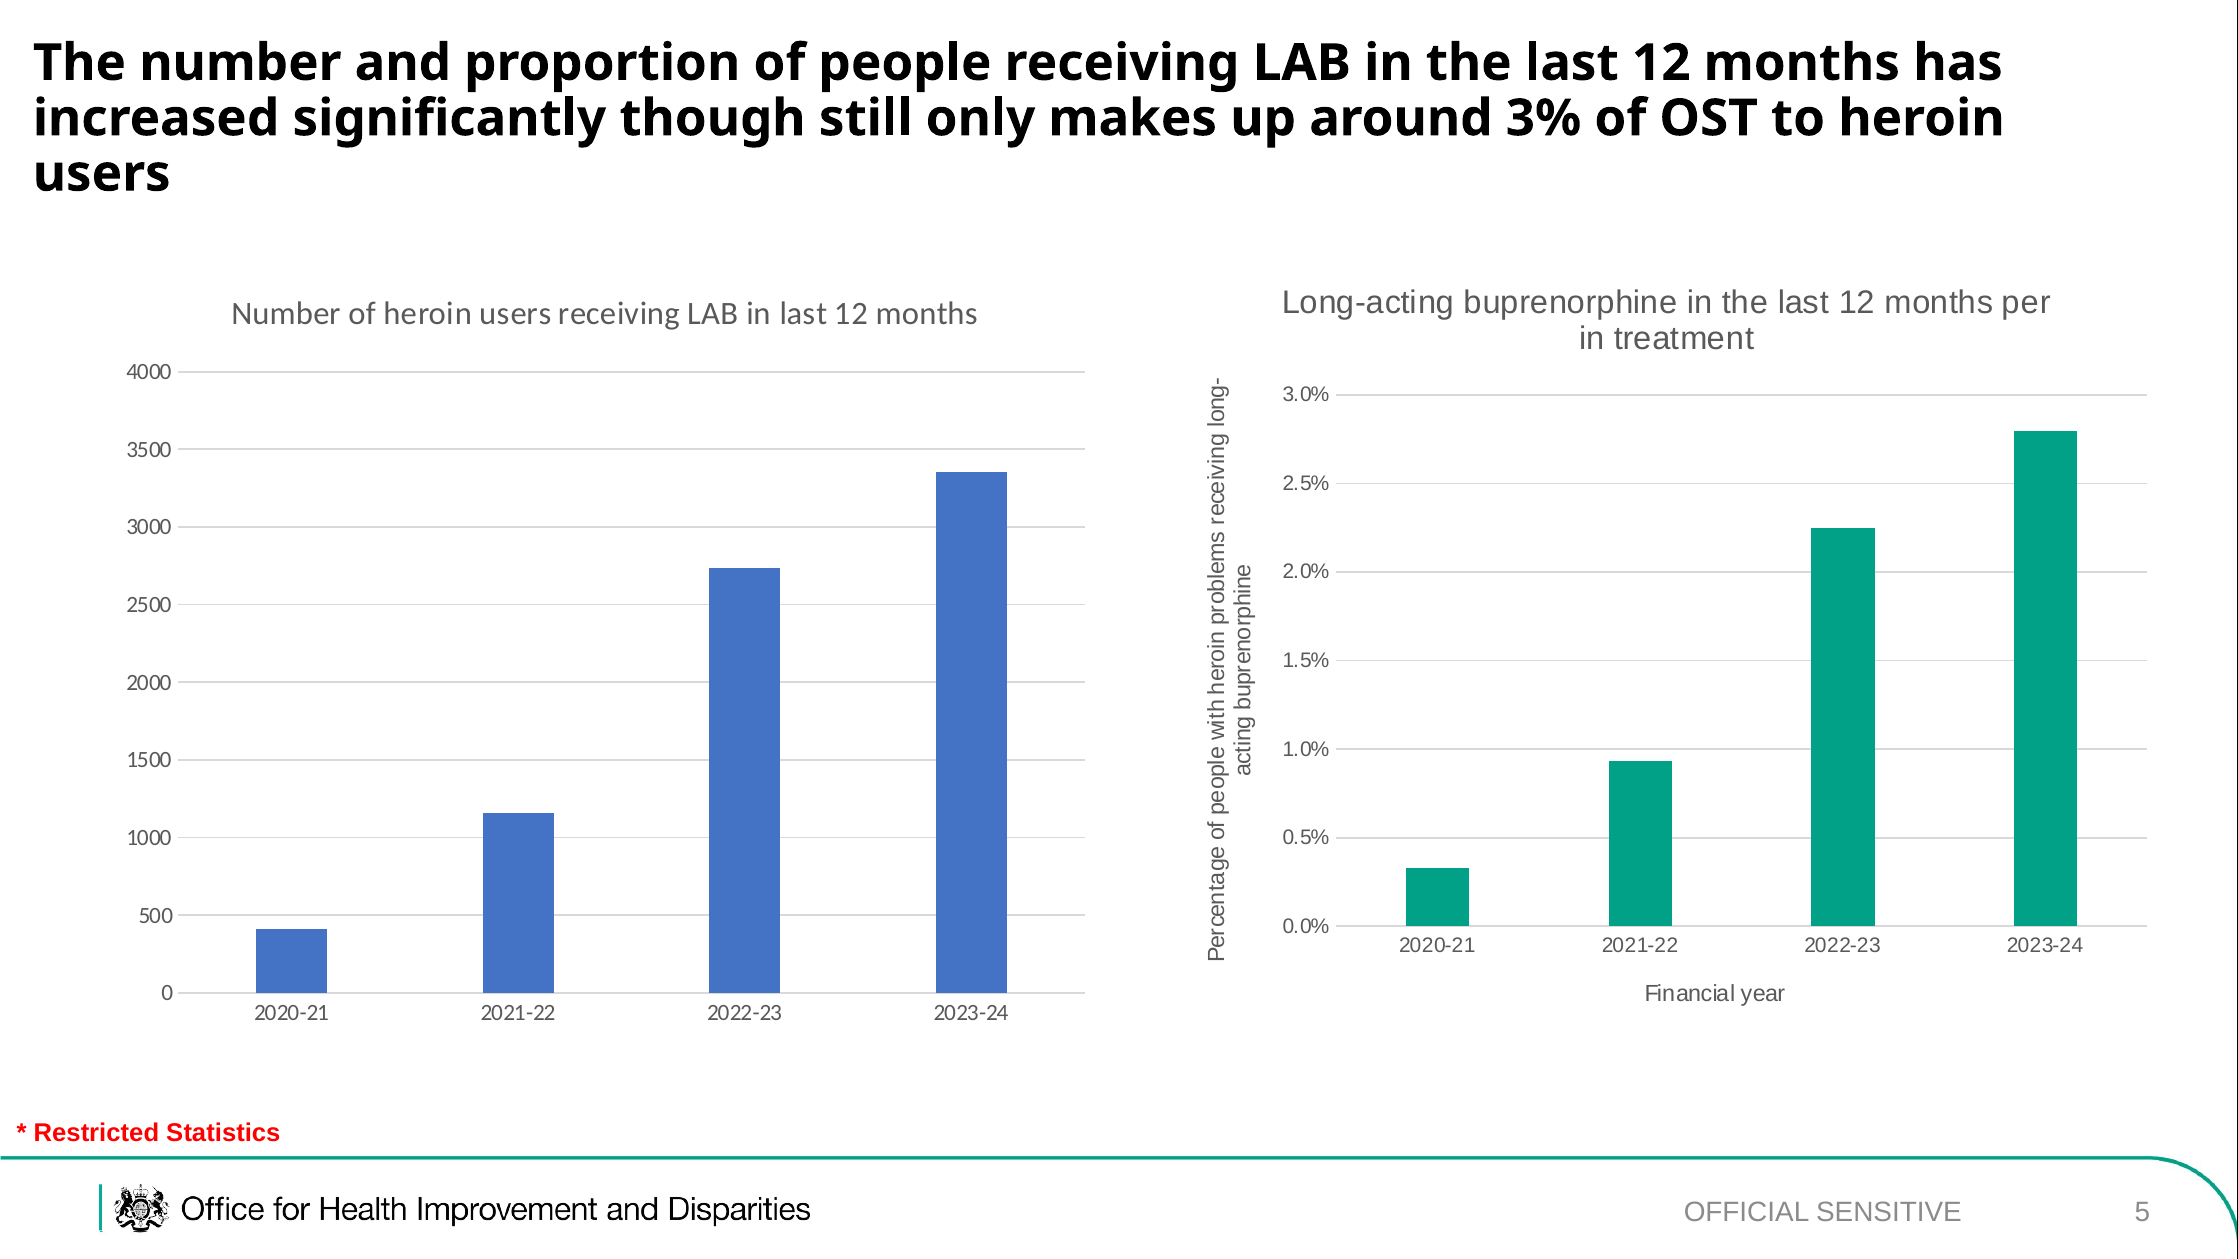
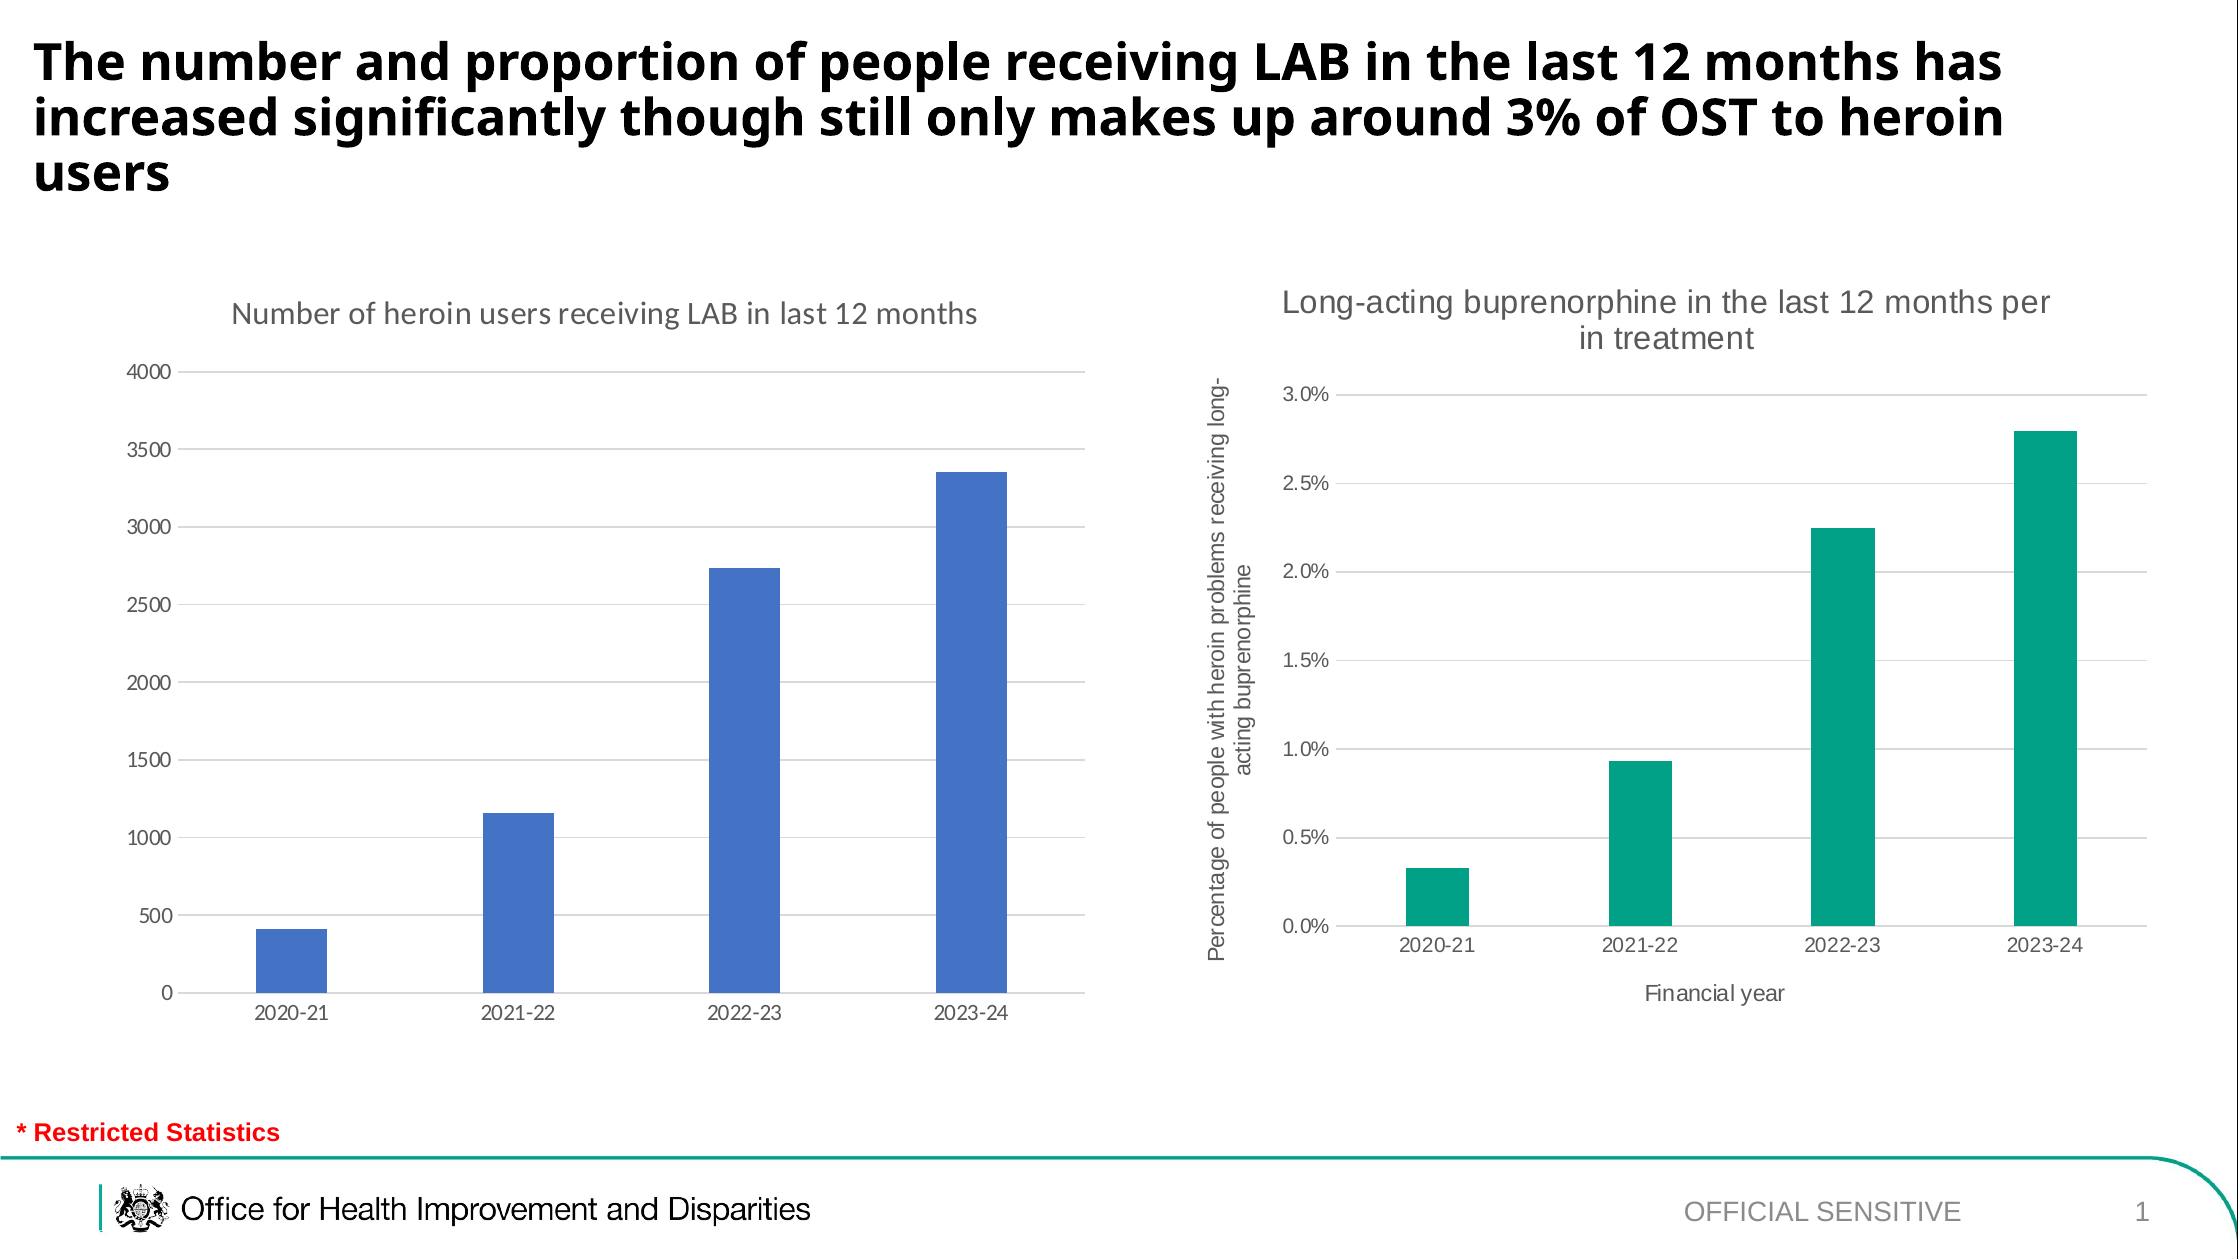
5: 5 -> 1
